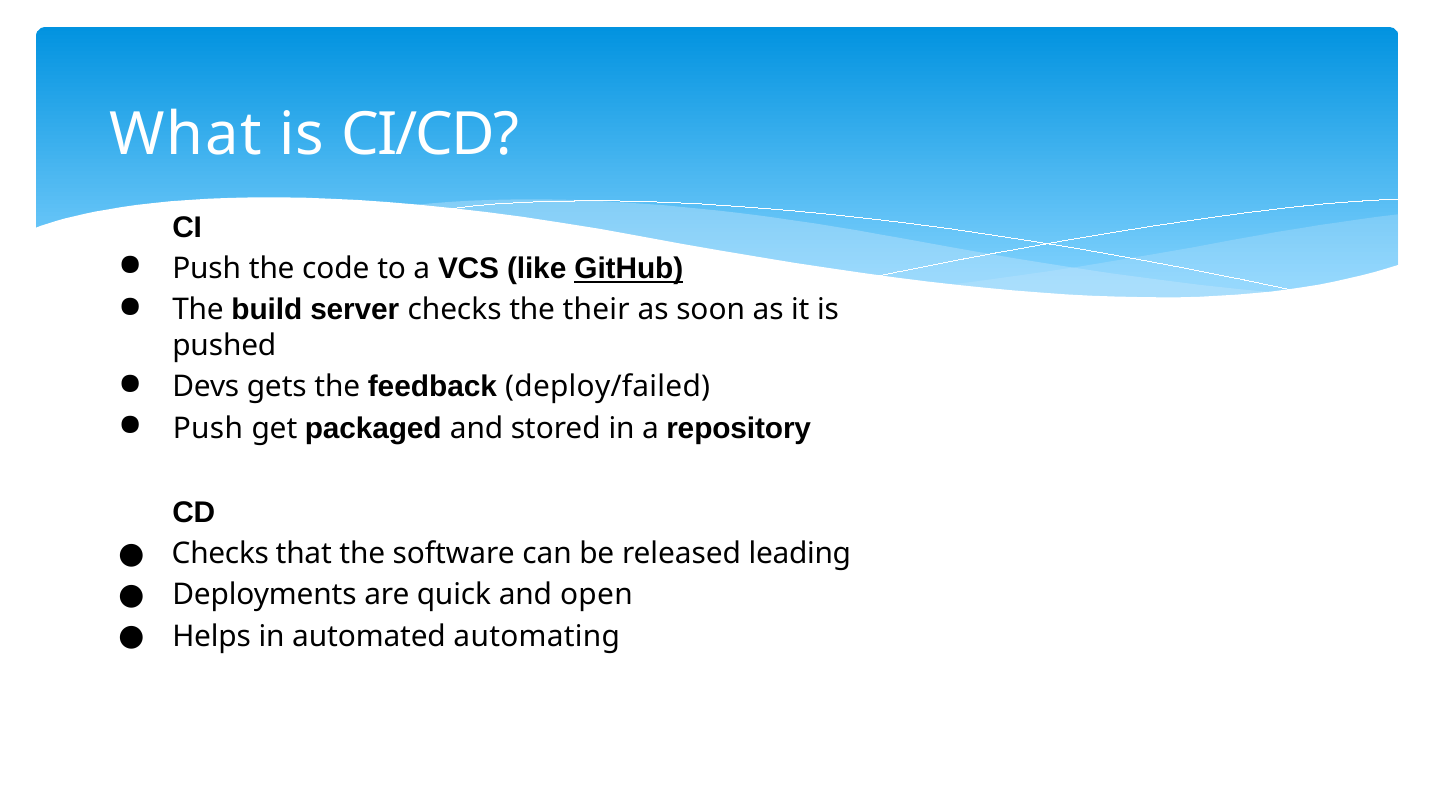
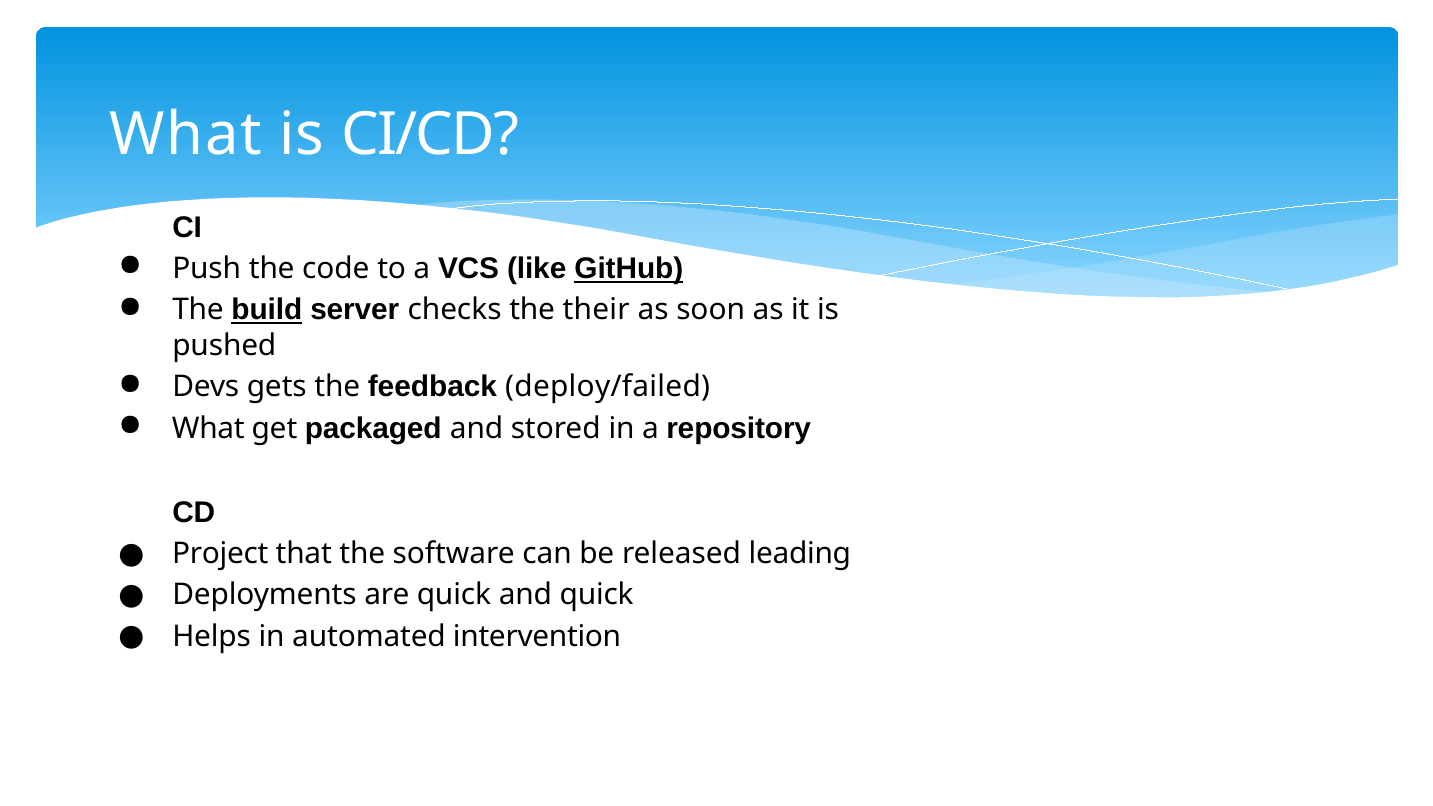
build underline: none -> present
Push at (208, 428): Push -> What
Checks at (220, 554): Checks -> Project
and open: open -> quick
automating: automating -> intervention
